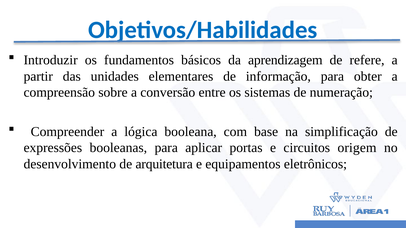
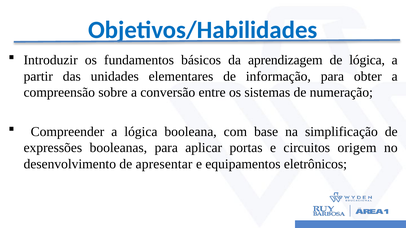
de refere: refere -> lógica
arquitetura: arquitetura -> apresentar
